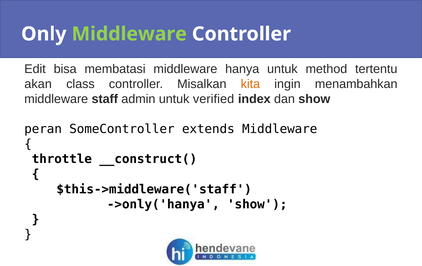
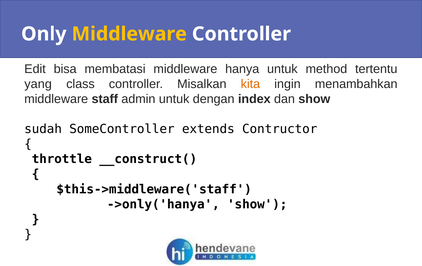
Middleware at (129, 34) colour: light green -> yellow
akan: akan -> yang
verified: verified -> dengan
peran: peran -> sudah
extends Middleware: Middleware -> Contructor
